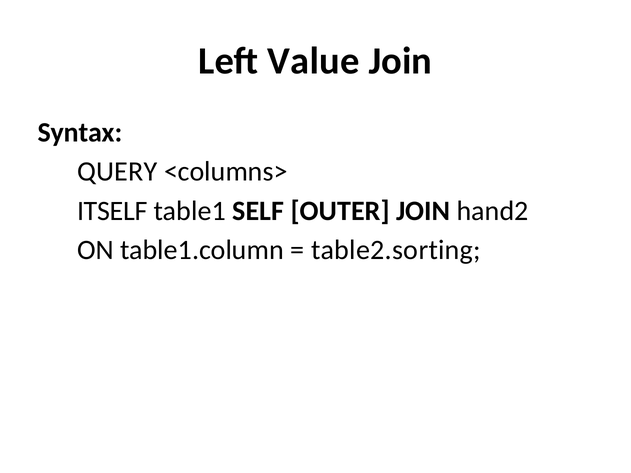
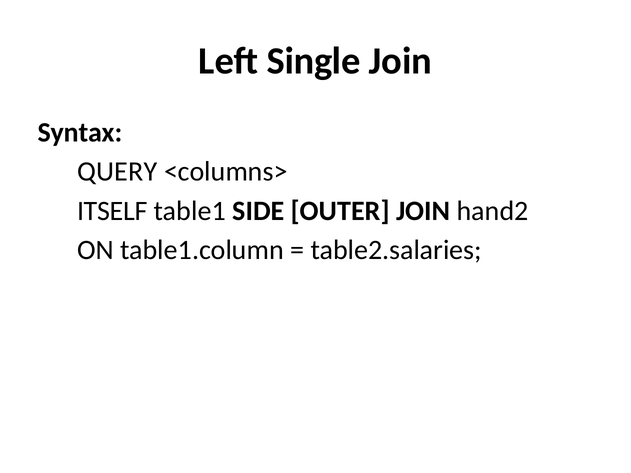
Value: Value -> Single
SELF: SELF -> SIDE
table2.sorting: table2.sorting -> table2.salaries
